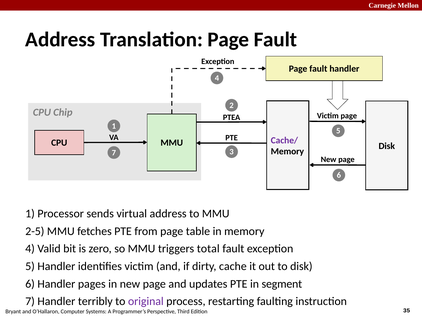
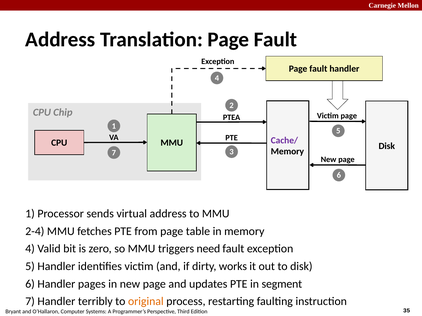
2-5: 2-5 -> 2-4
total: total -> need
cache: cache -> works
original colour: purple -> orange
